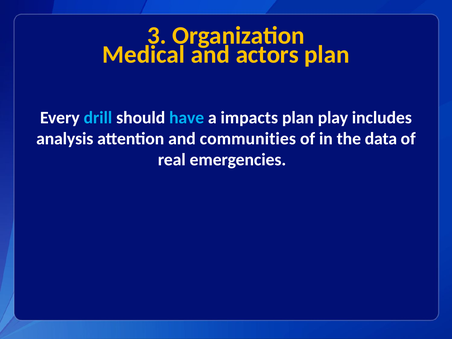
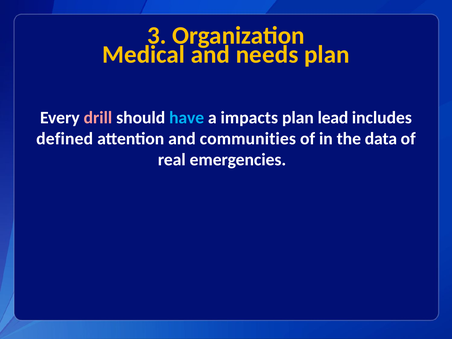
actors: actors -> needs
drill colour: light blue -> pink
play: play -> lead
analysis: analysis -> defined
